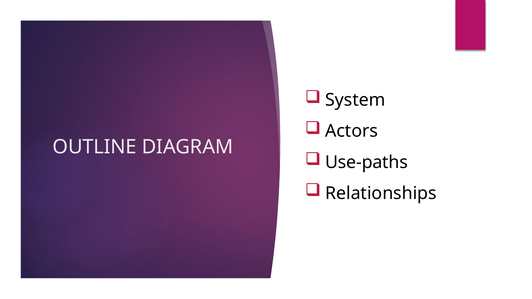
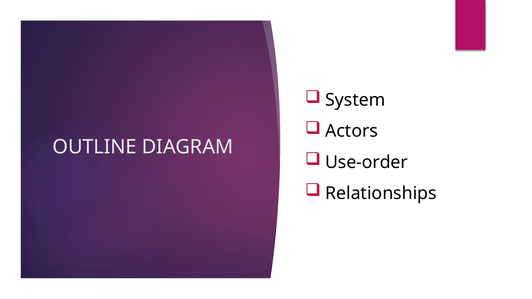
Use-paths: Use-paths -> Use-order
